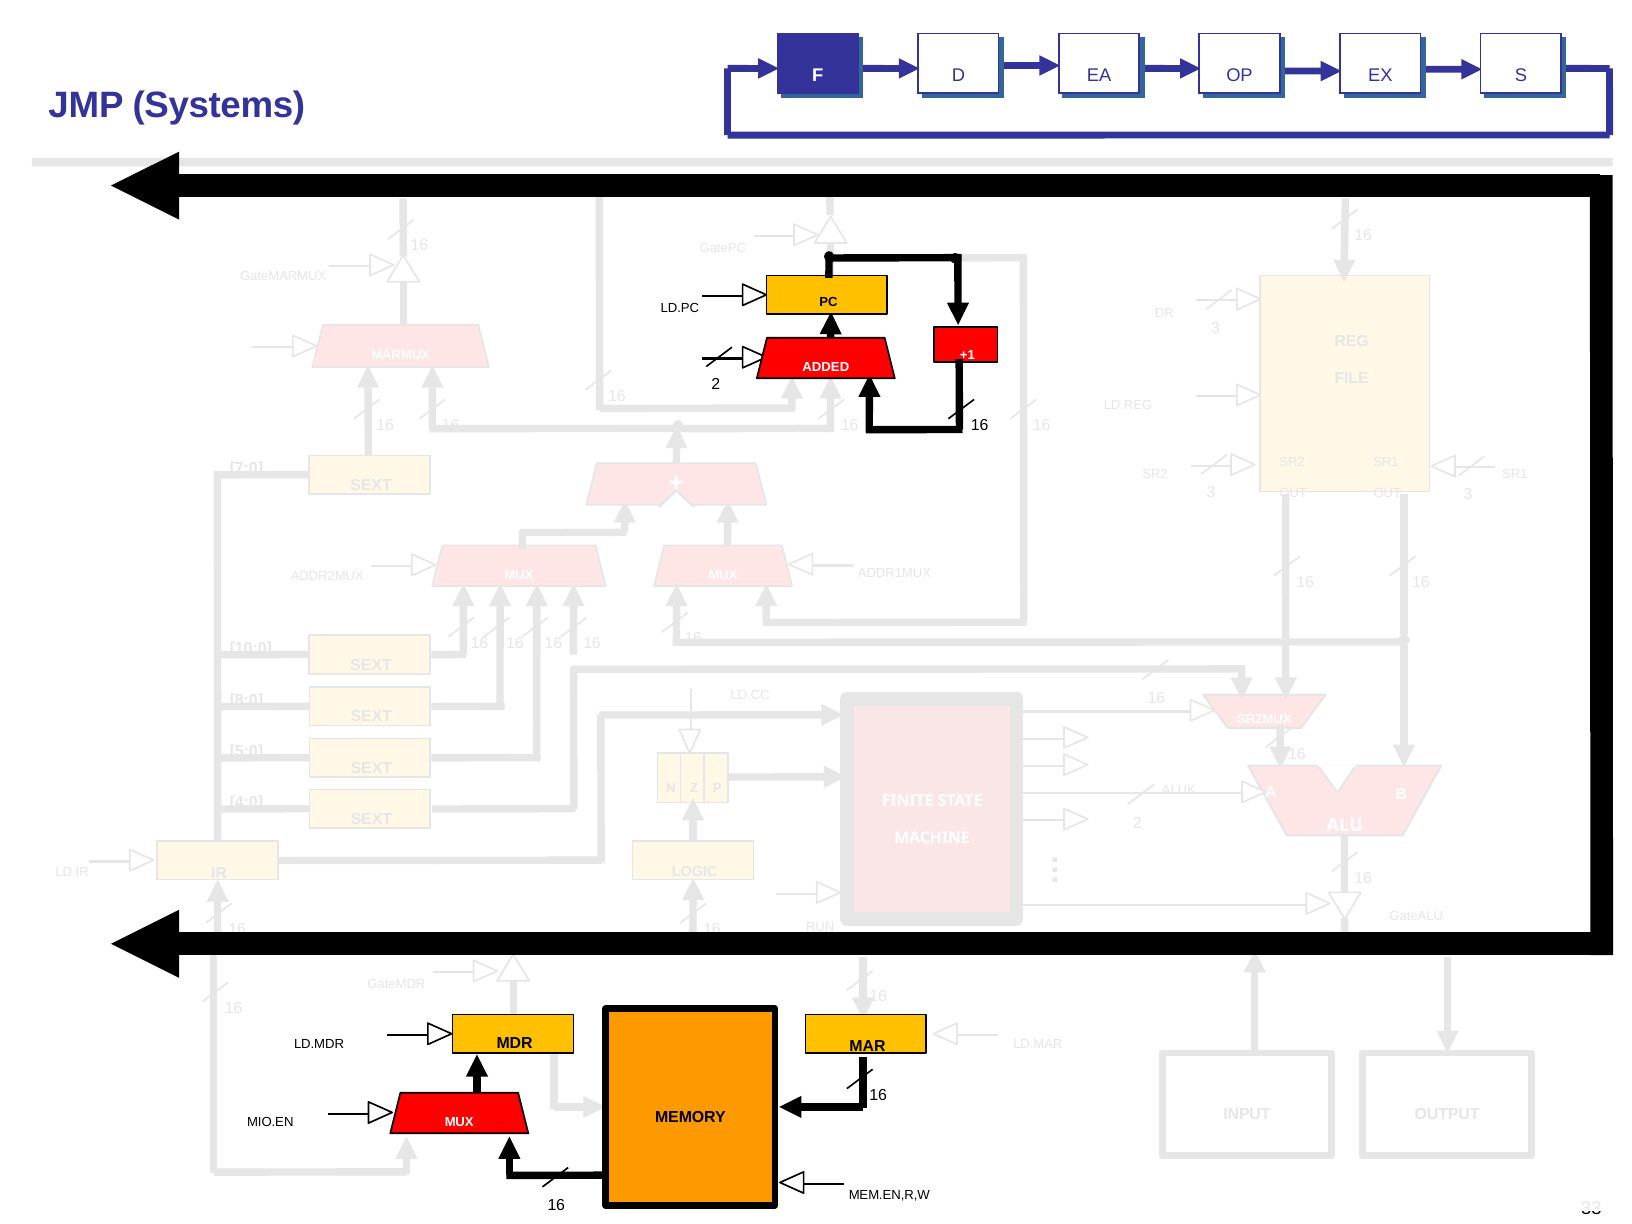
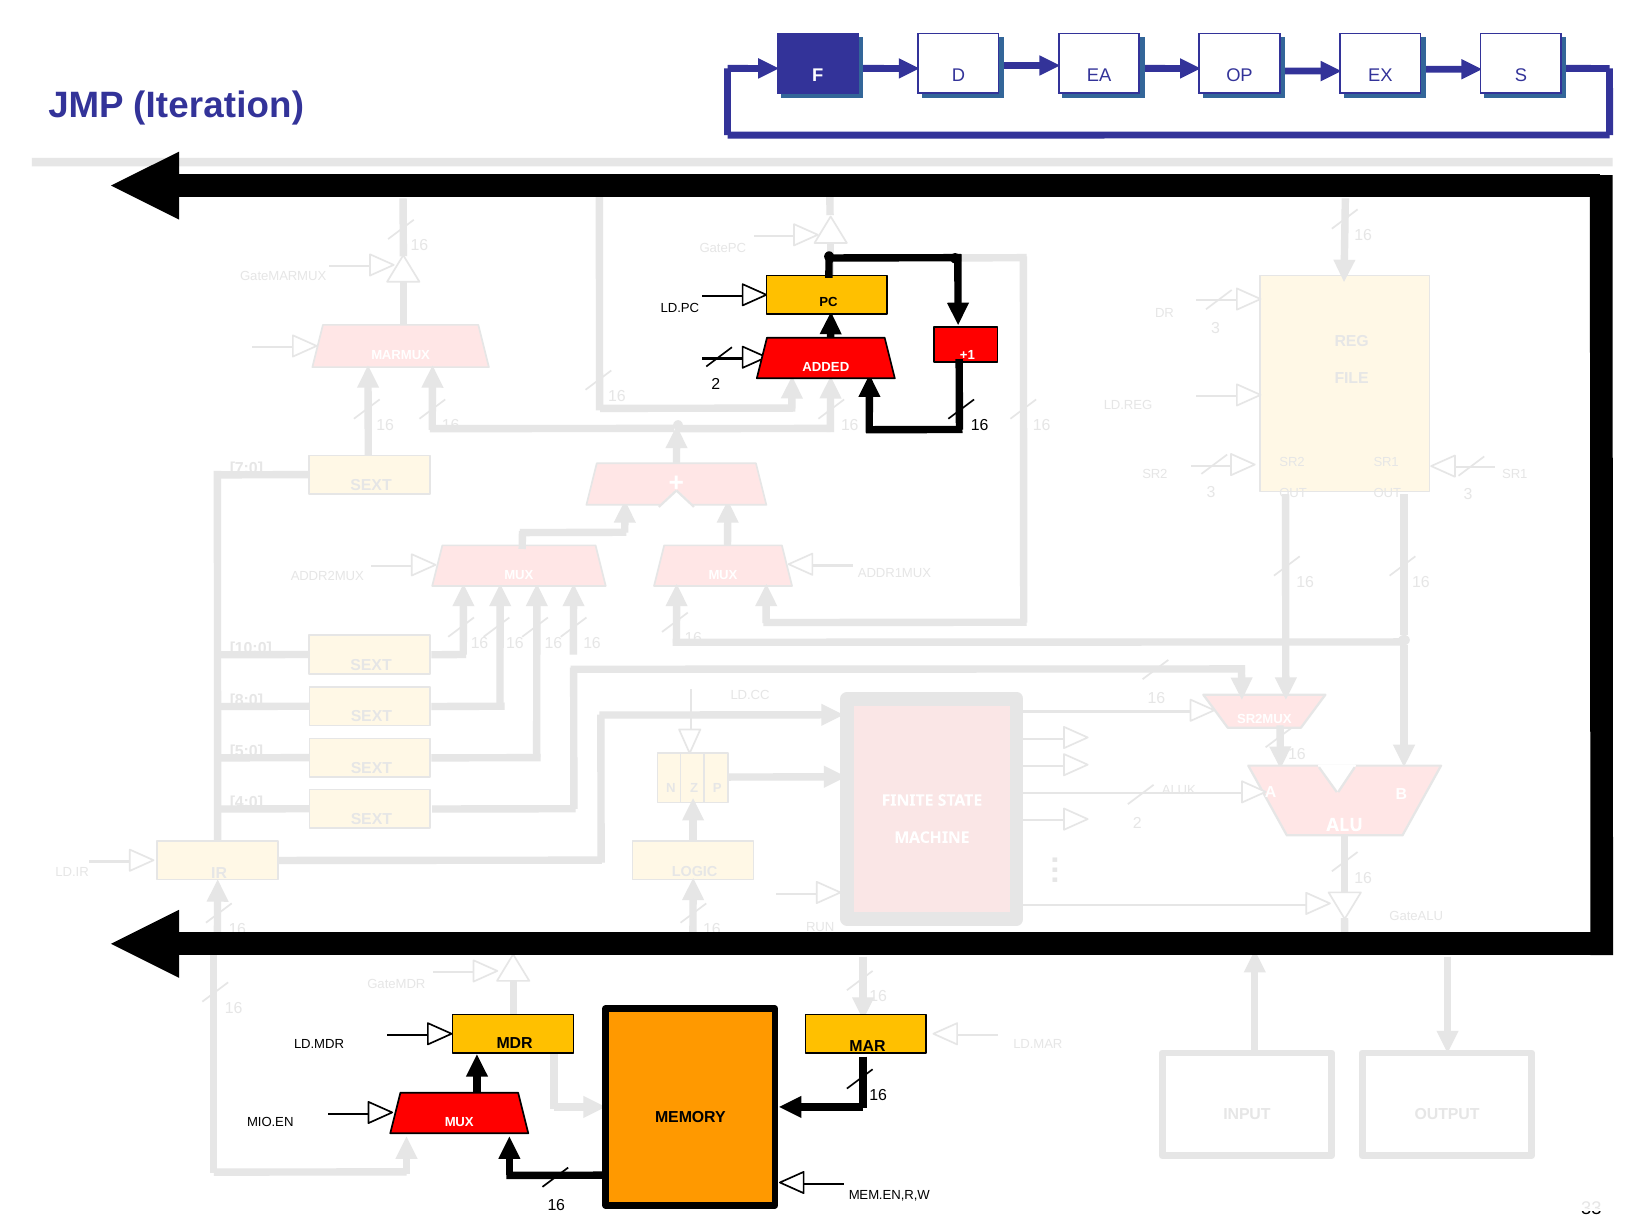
Systems: Systems -> Iteration
